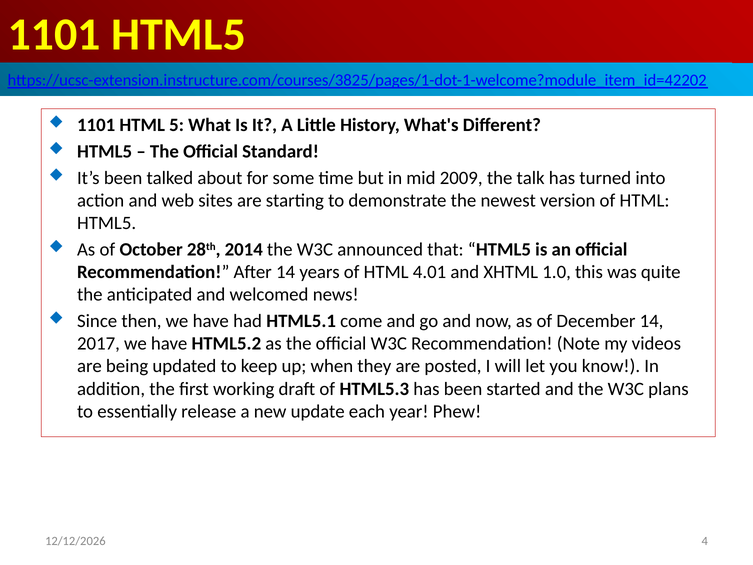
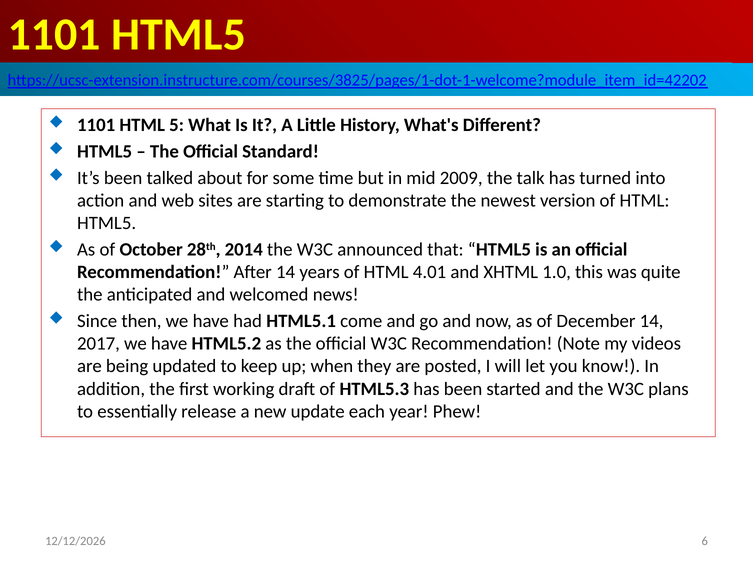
4: 4 -> 6
